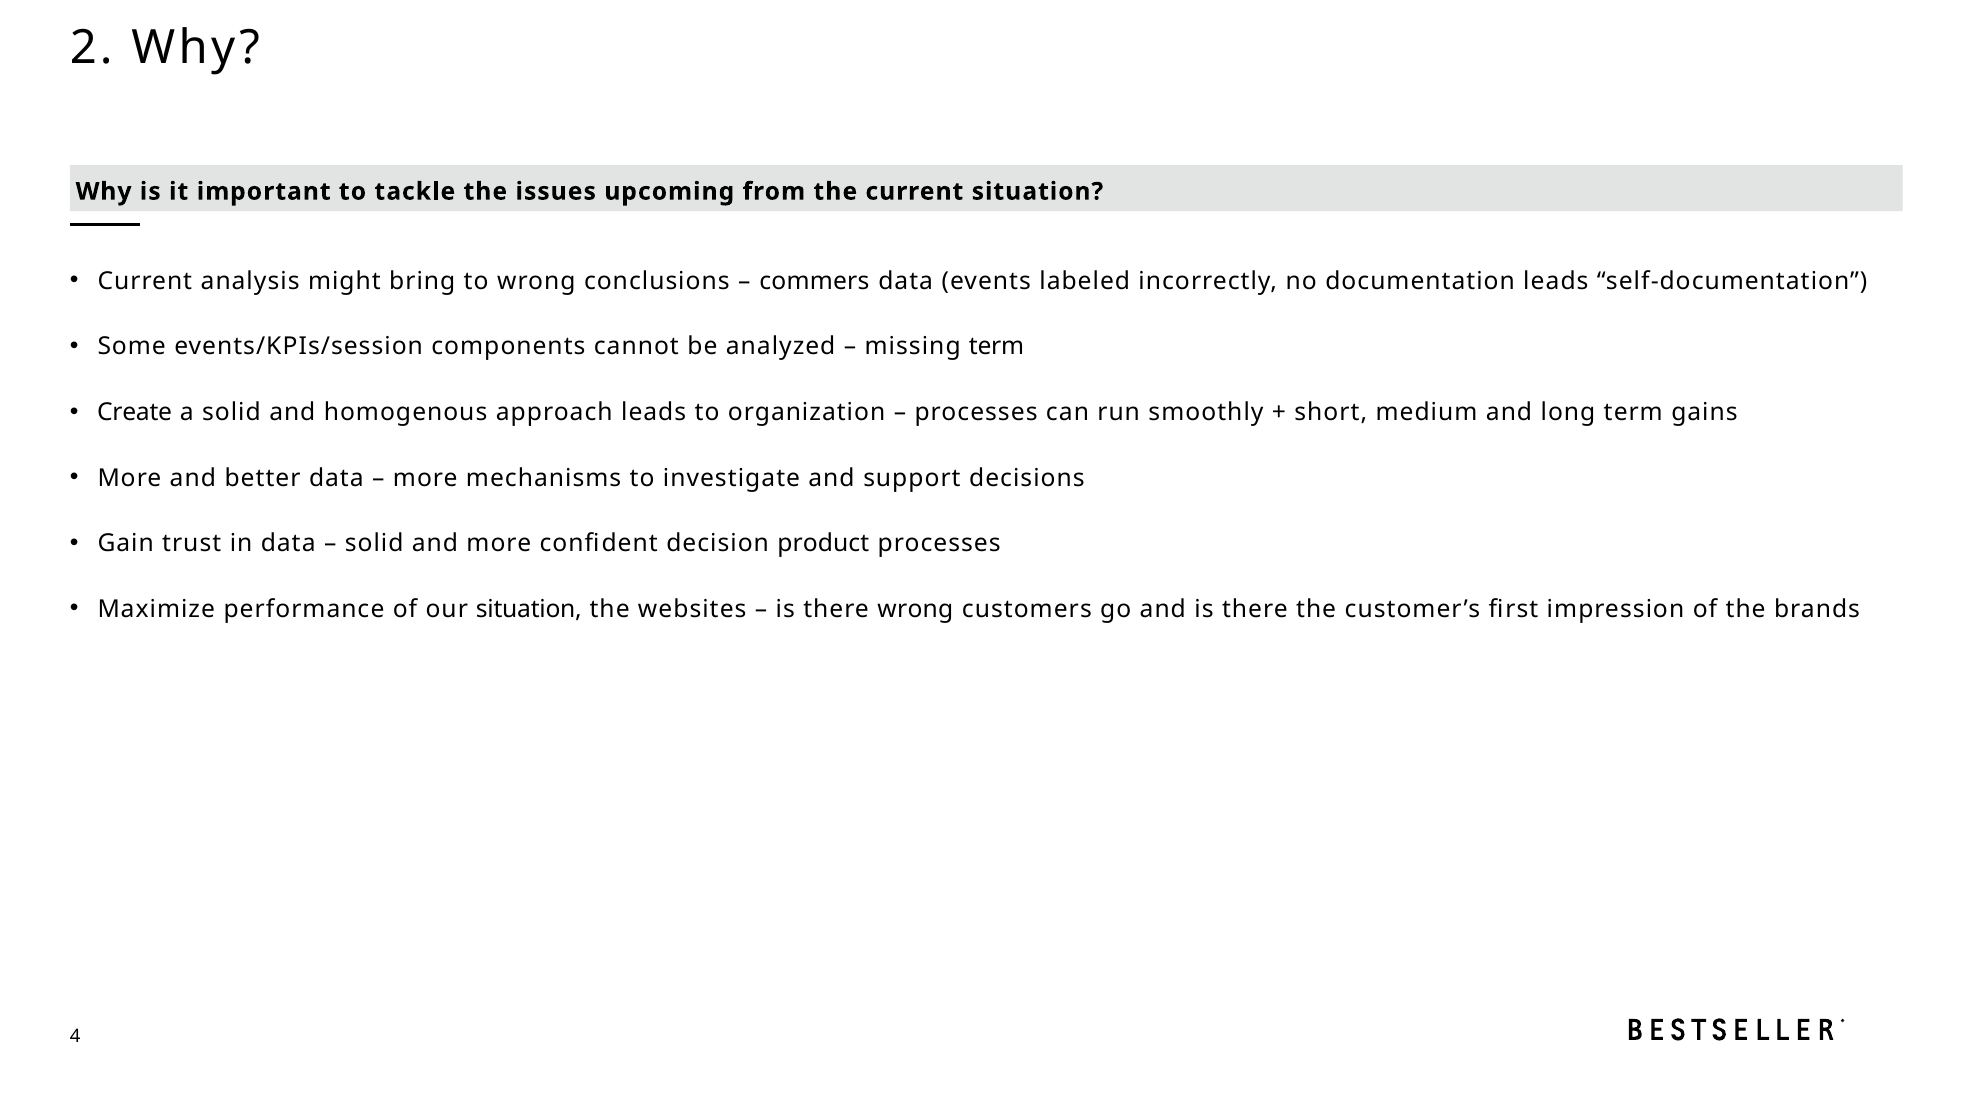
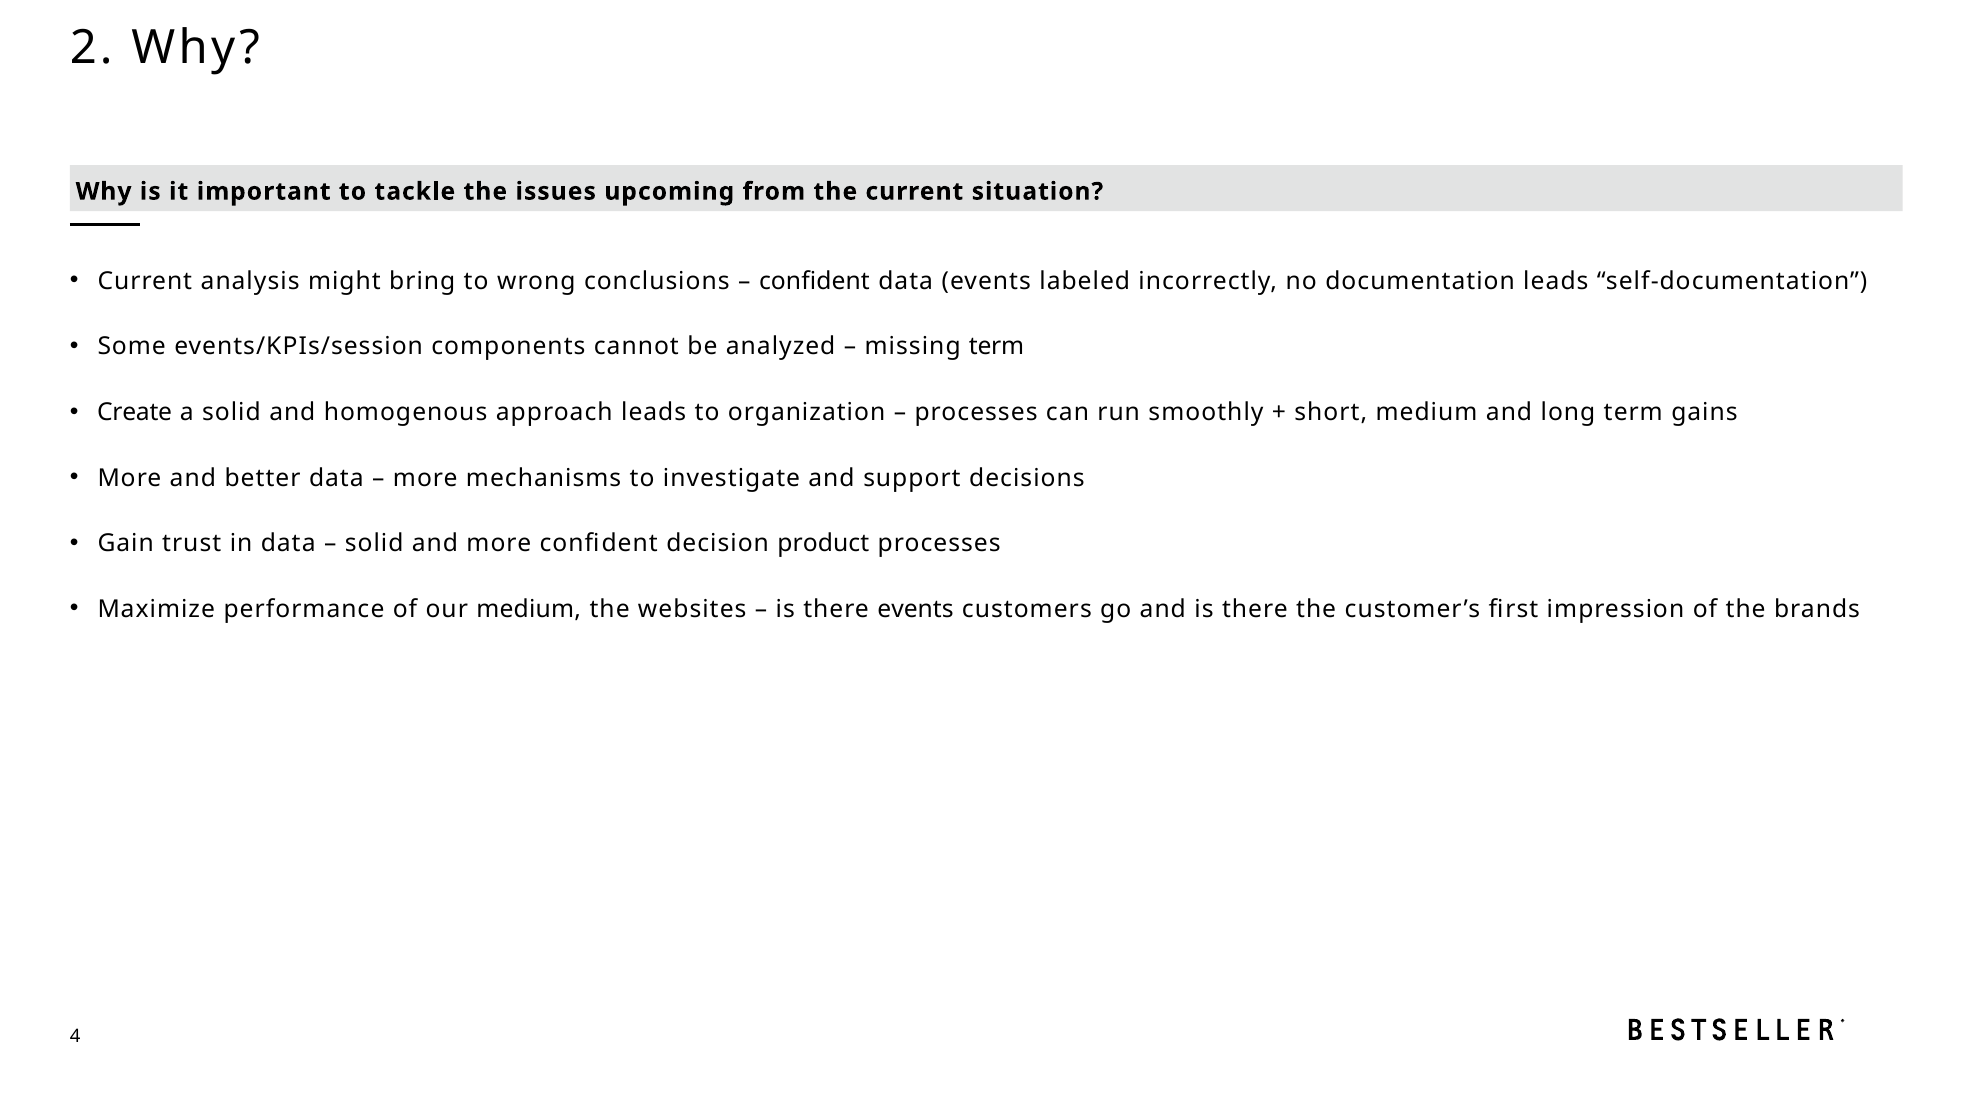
commers at (814, 281): commers -> confident
our situation: situation -> medium
there wrong: wrong -> events
